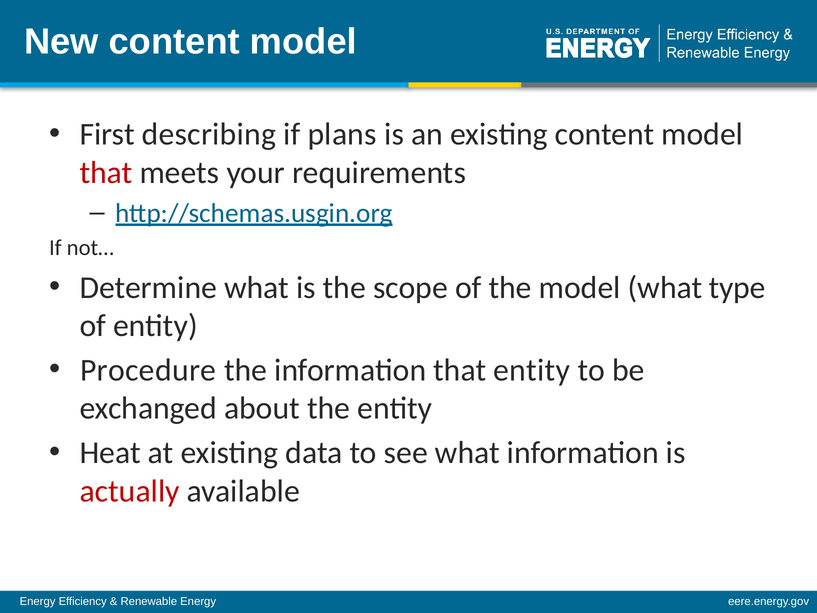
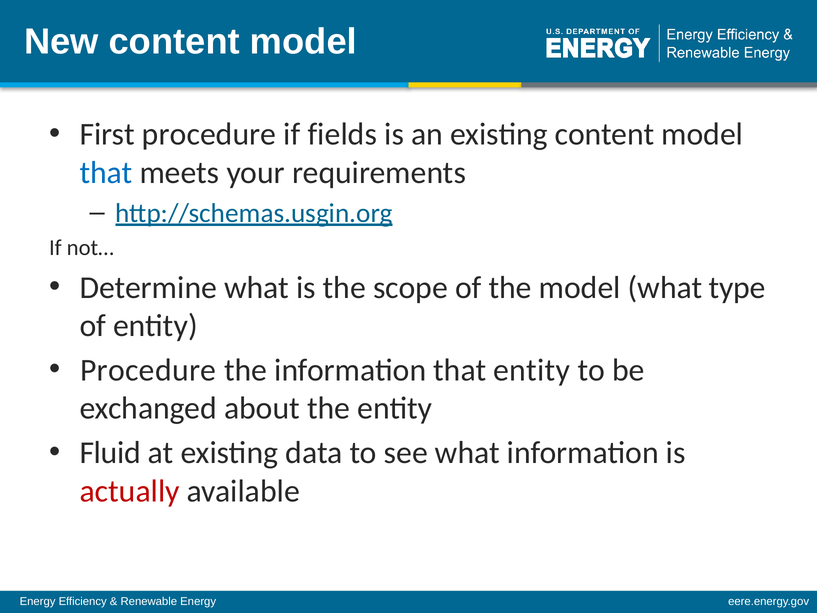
First describing: describing -> procedure
plans: plans -> fields
that at (106, 172) colour: red -> blue
Heat: Heat -> Fluid
